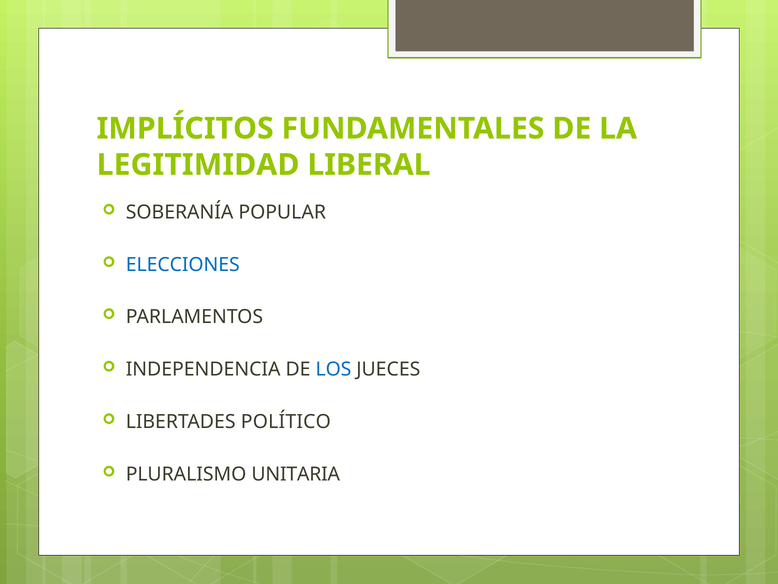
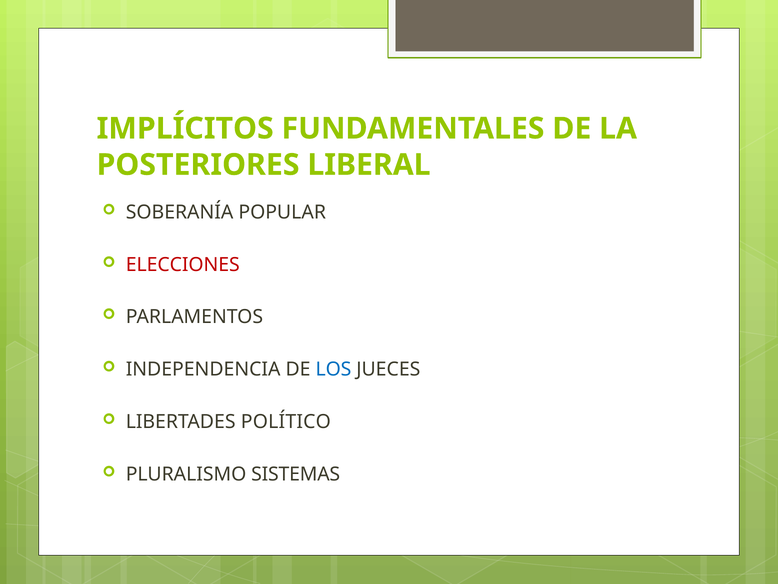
LEGITIMIDAD: LEGITIMIDAD -> POSTERIORES
ELECCIONES colour: blue -> red
UNITARIA: UNITARIA -> SISTEMAS
